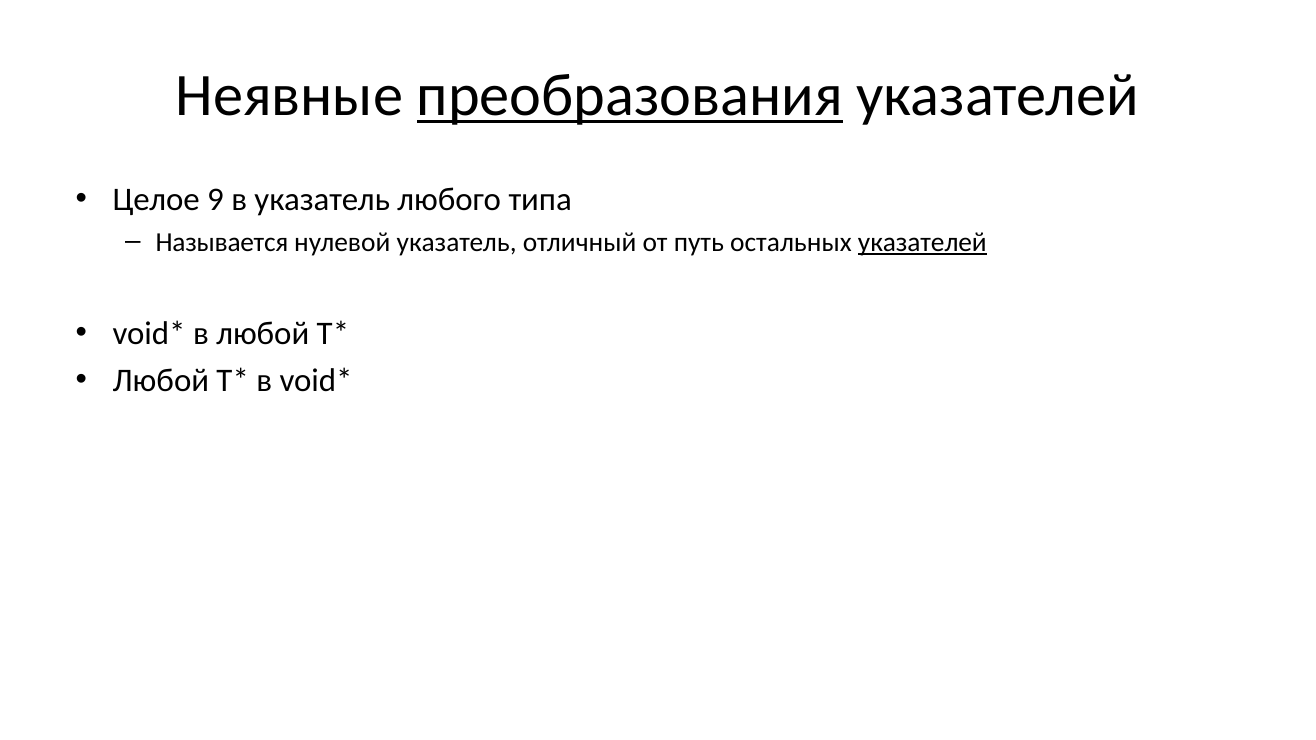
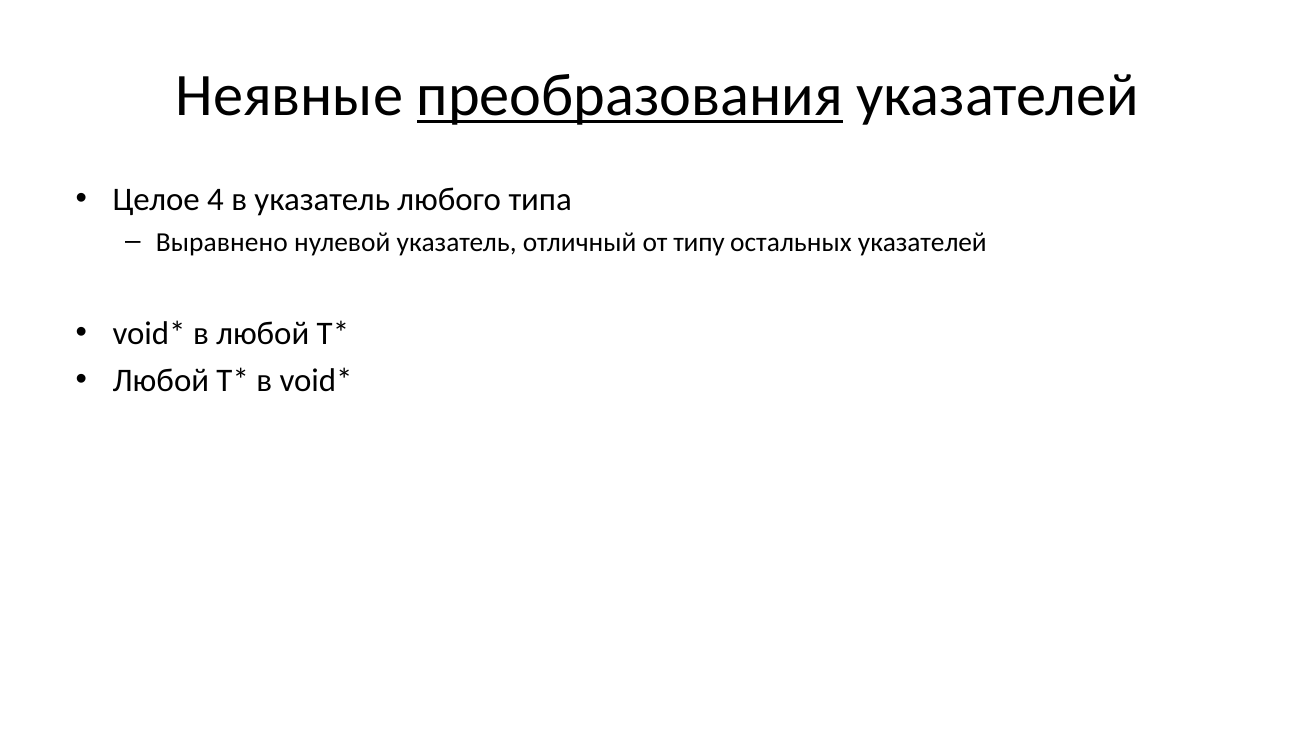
9: 9 -> 4
Называется: Называется -> Выравнено
путь: путь -> типу
указателей at (922, 242) underline: present -> none
